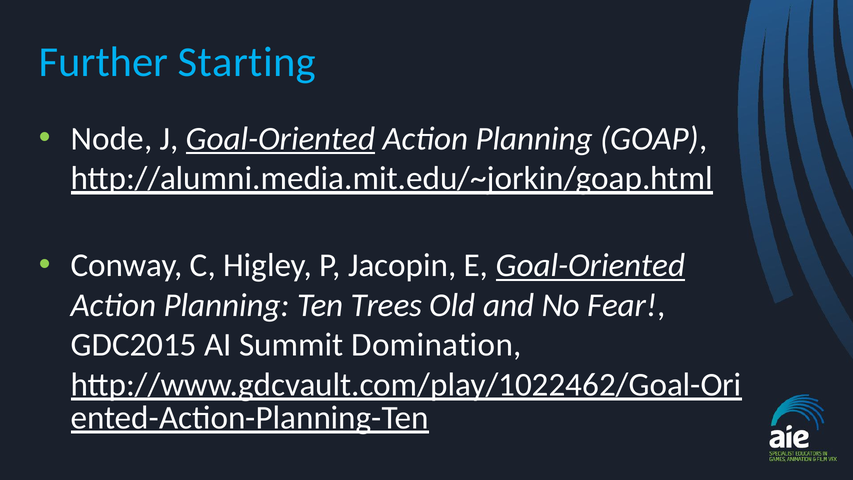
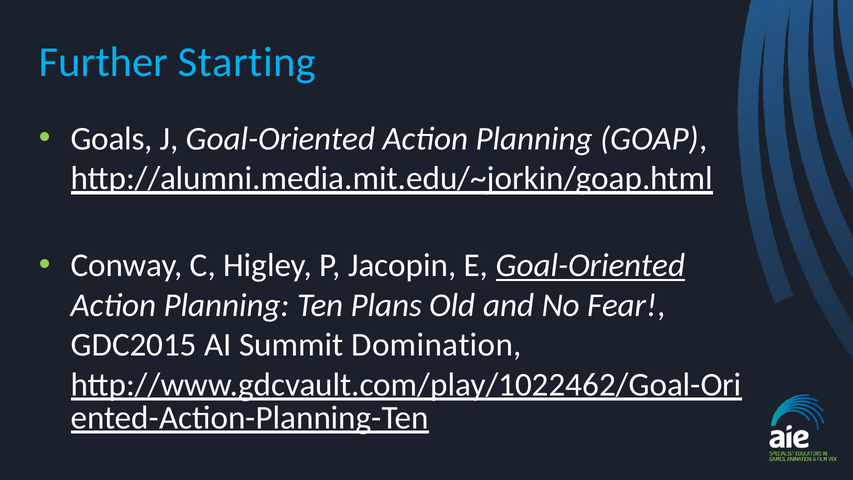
Node: Node -> Goals
Goal-Oriented at (281, 139) underline: present -> none
Trees: Trees -> Plans
